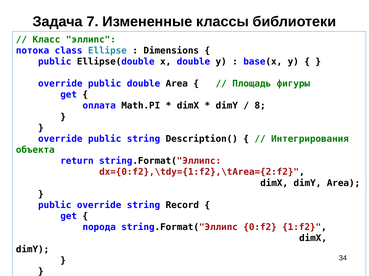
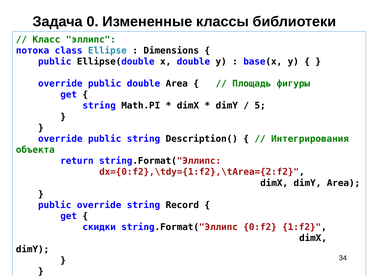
7: 7 -> 0
оплата at (99, 106): оплата -> string
8: 8 -> 5
порода: порода -> скидки
